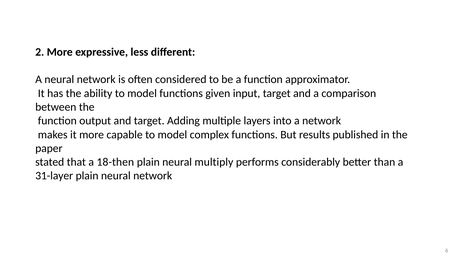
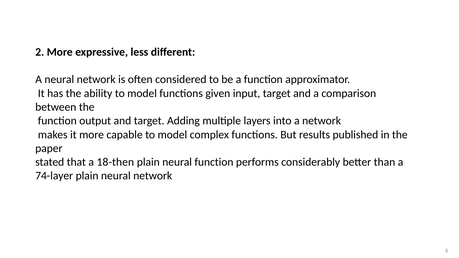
neural multiply: multiply -> function
31-layer: 31-layer -> 74-layer
